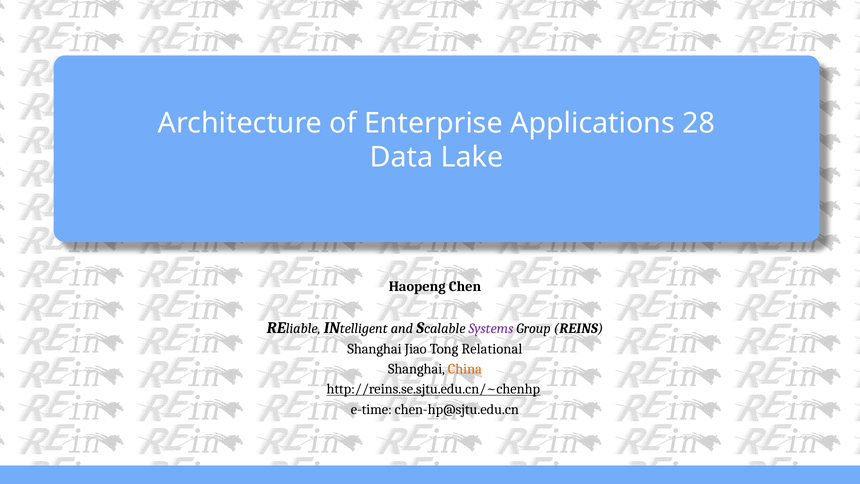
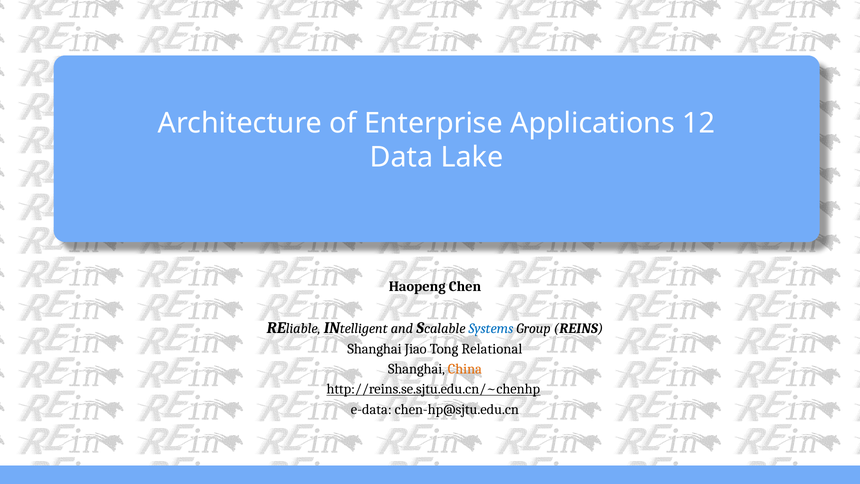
28: 28 -> 12
Systems colour: purple -> blue
e-time: e-time -> e-data
